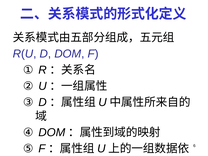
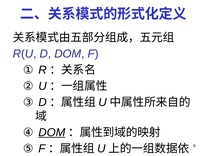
DOM at (52, 132) underline: none -> present
